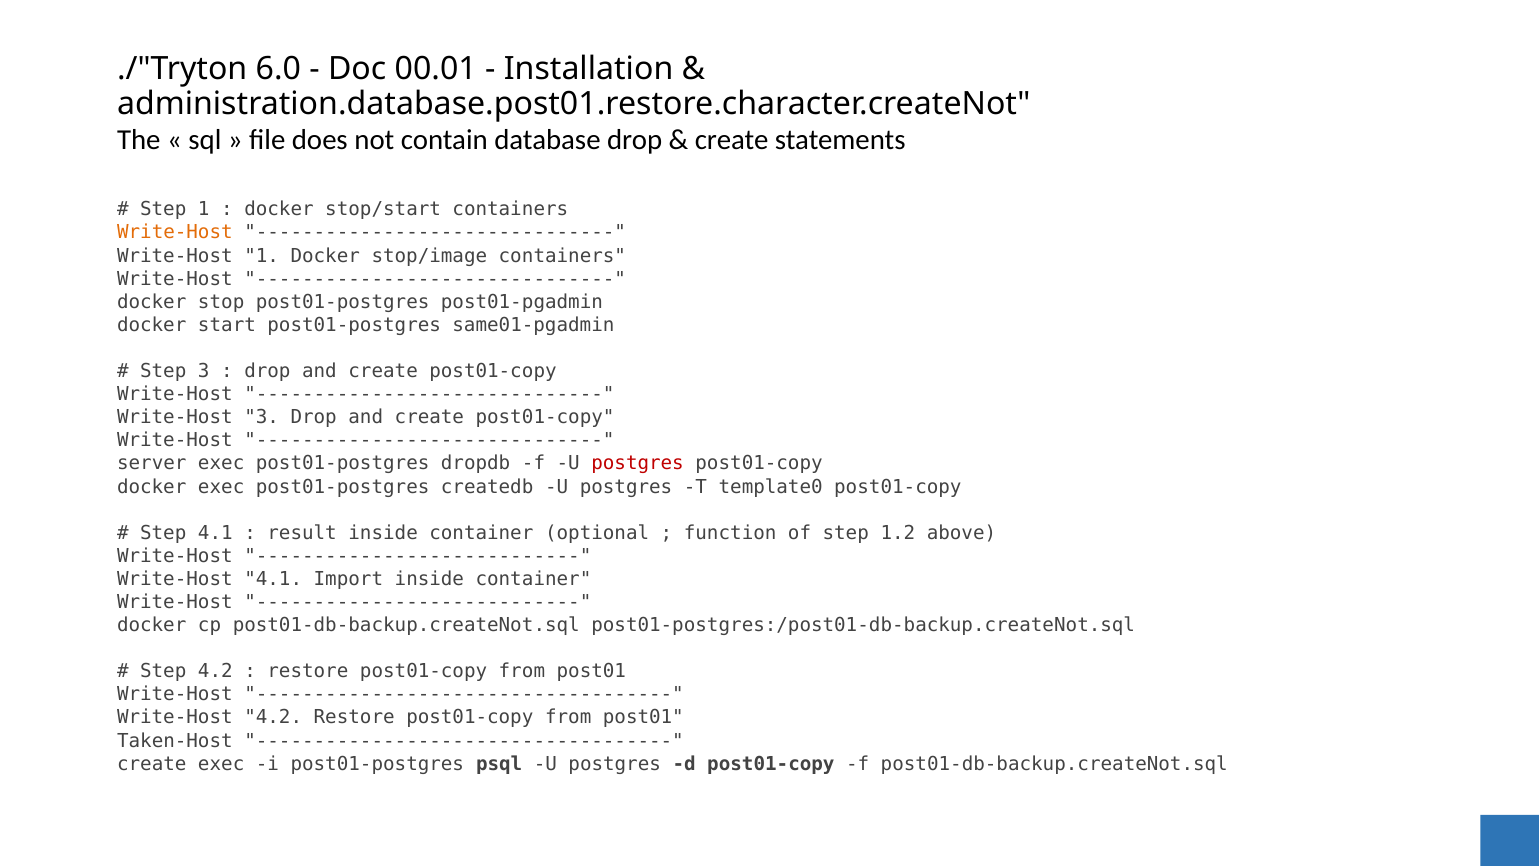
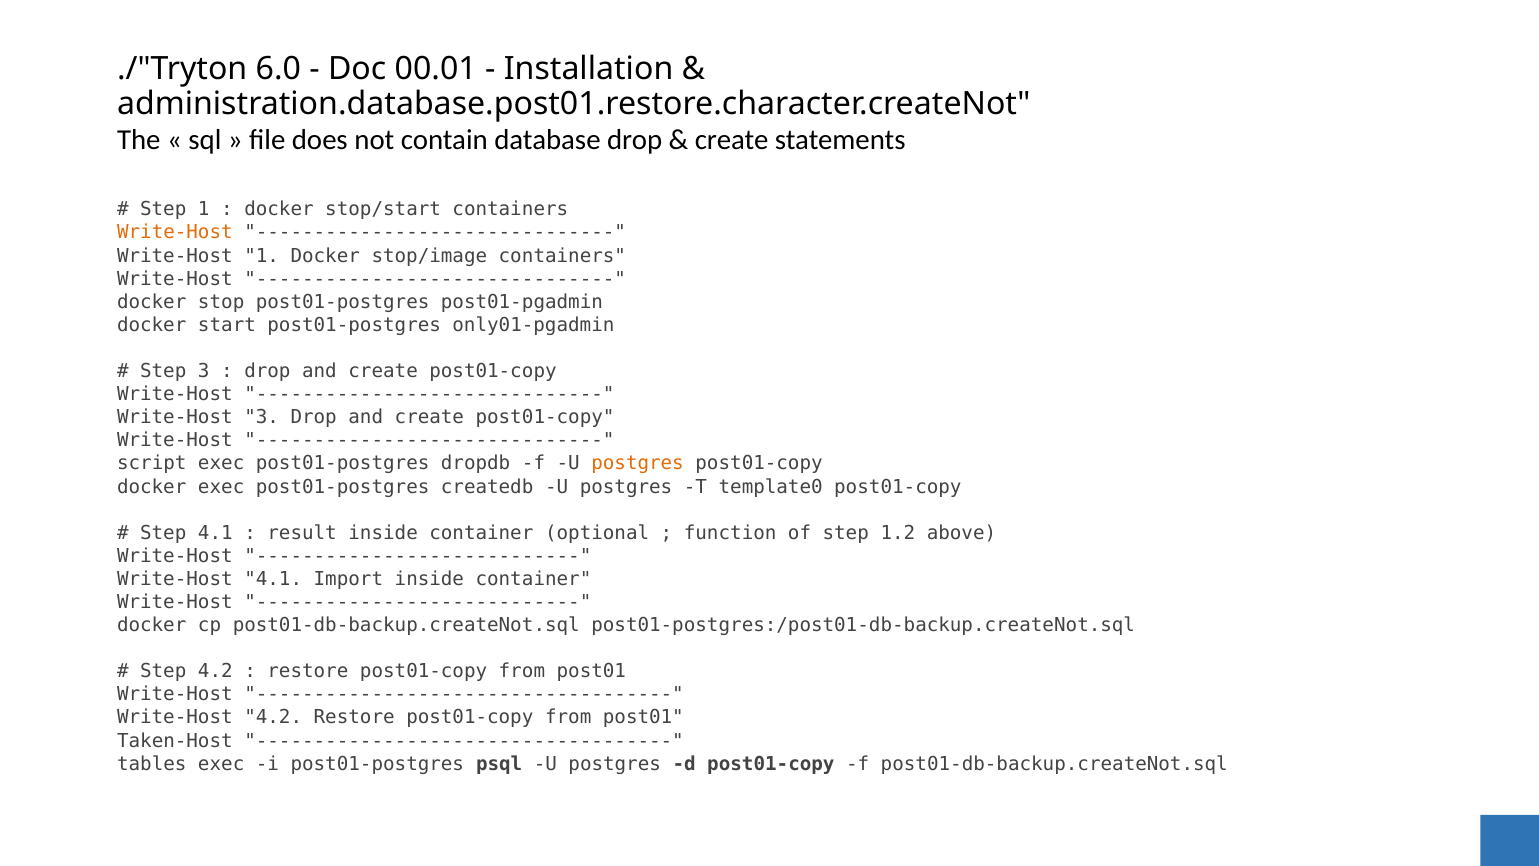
same01-pgadmin: same01-pgadmin -> only01-pgadmin
server: server -> script
postgres at (638, 463) colour: red -> orange
create at (152, 763): create -> tables
